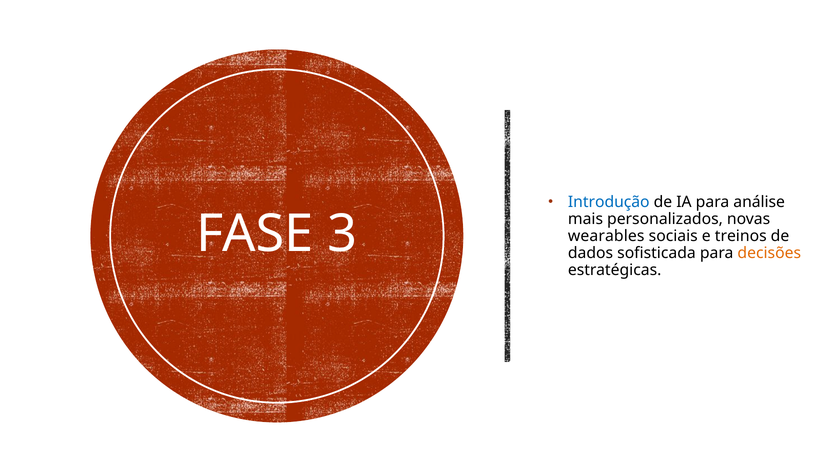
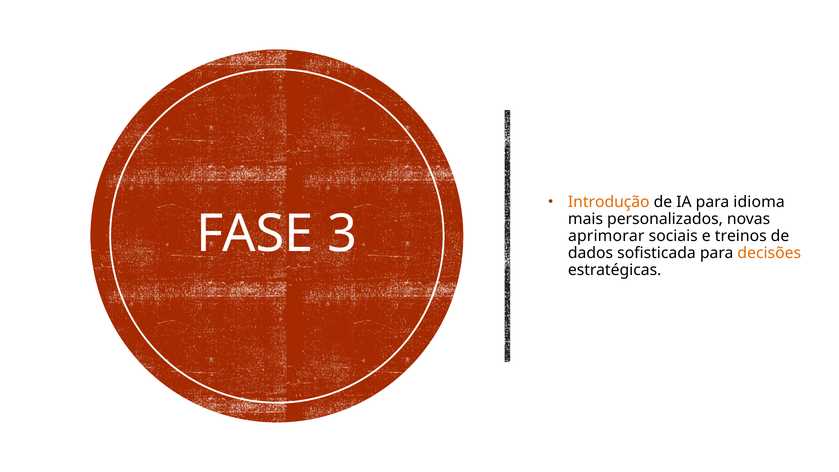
Introdução colour: blue -> orange
análise: análise -> idioma
wearables: wearables -> aprimorar
